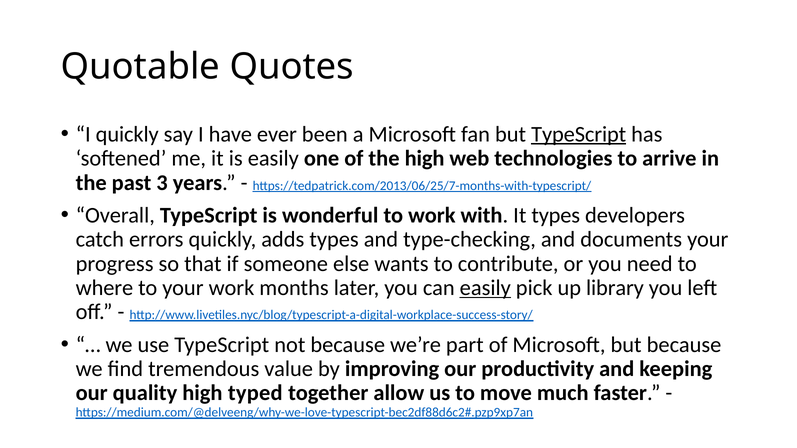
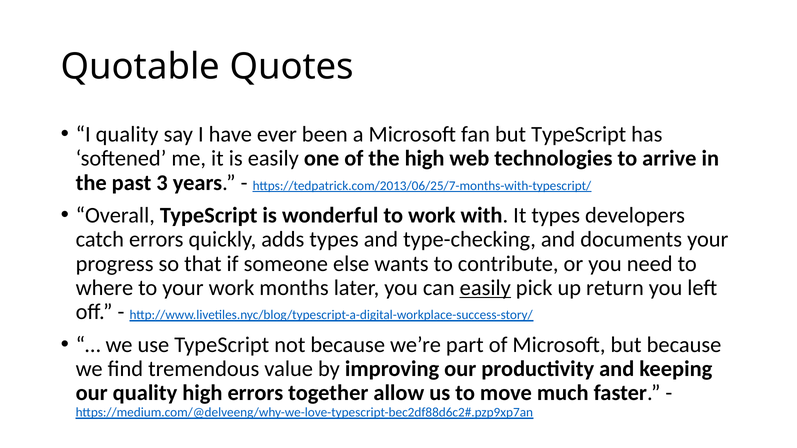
I quickly: quickly -> quality
TypeScript at (579, 134) underline: present -> none
library: library -> return
high typed: typed -> errors
